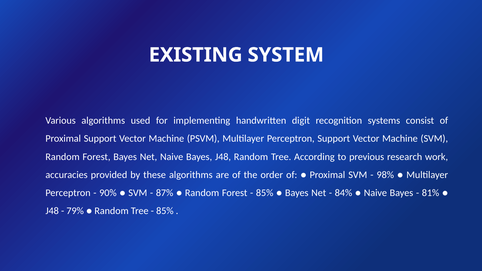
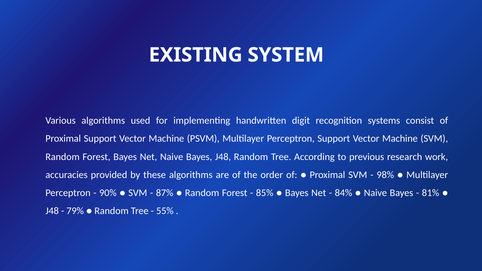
85% at (165, 211): 85% -> 55%
